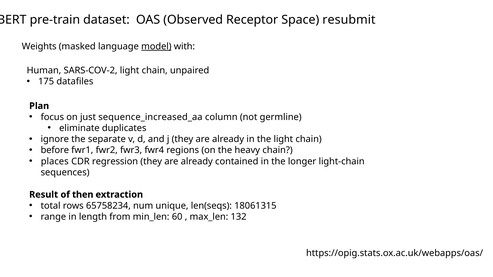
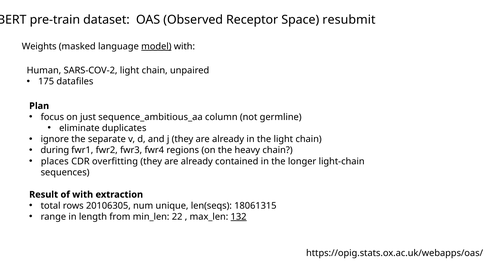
sequence_increased_aa: sequence_increased_aa -> sequence_ambitious_aa
before: before -> during
regression: regression -> overfitting
of then: then -> with
65758234: 65758234 -> 20106305
60: 60 -> 22
132 underline: none -> present
